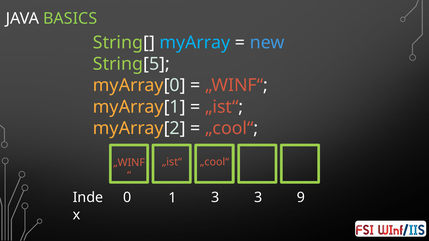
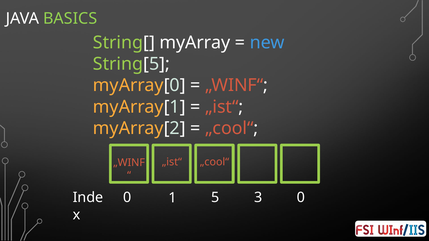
myArray colour: light blue -> white
1 3: 3 -> 5
3 9: 9 -> 0
